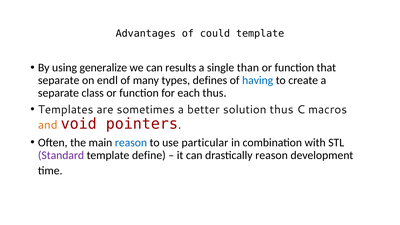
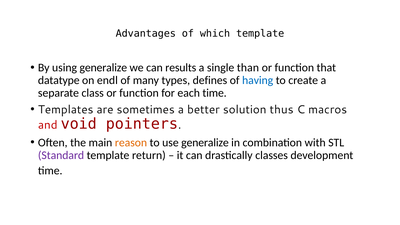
could: could -> which
separate at (59, 80): separate -> datatype
each thus: thus -> time
and colour: orange -> red
reason at (131, 143) colour: blue -> orange
use particular: particular -> generalize
define: define -> return
drastically reason: reason -> classes
